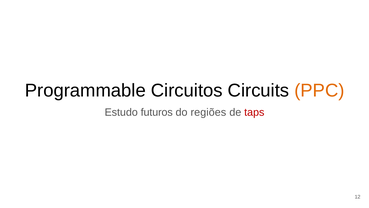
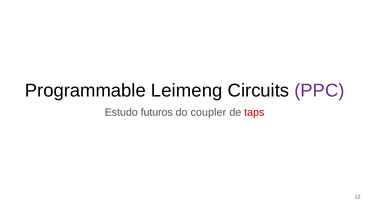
Circuitos: Circuitos -> Leimeng
PPC colour: orange -> purple
regiões: regiões -> coupler
